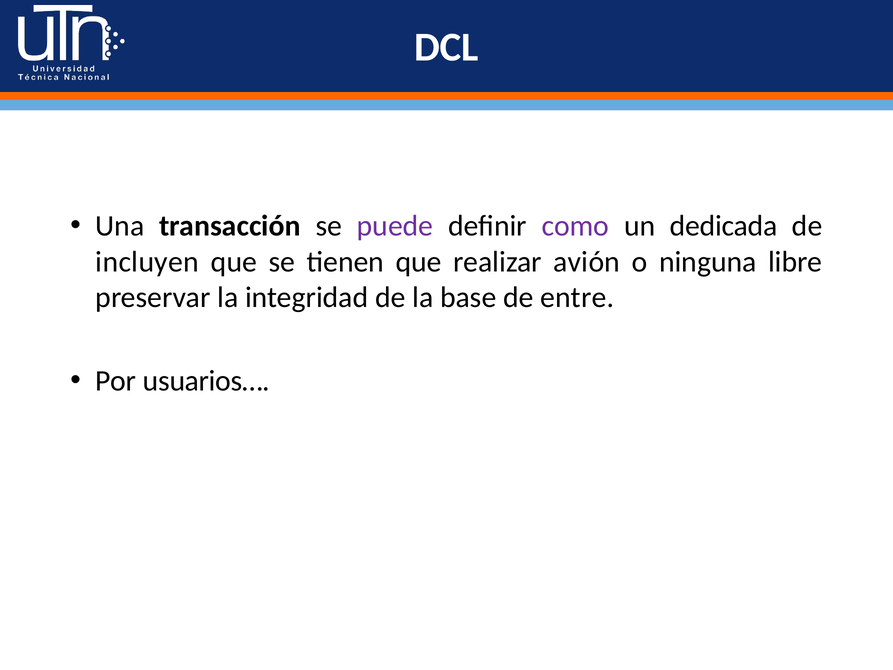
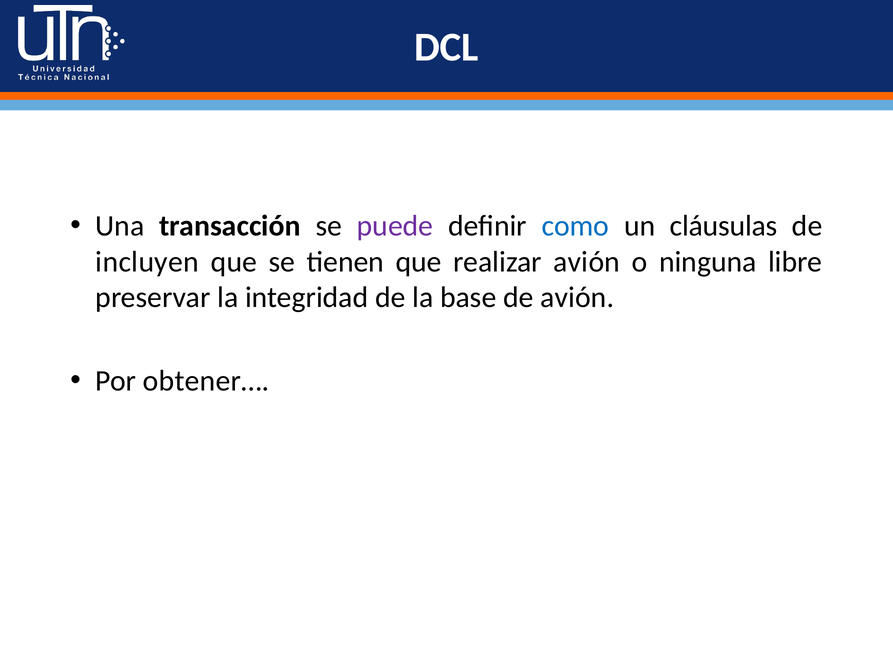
como colour: purple -> blue
dedicada: dedicada -> cláusulas
de entre: entre -> avión
usuarios…: usuarios… -> obtener…
